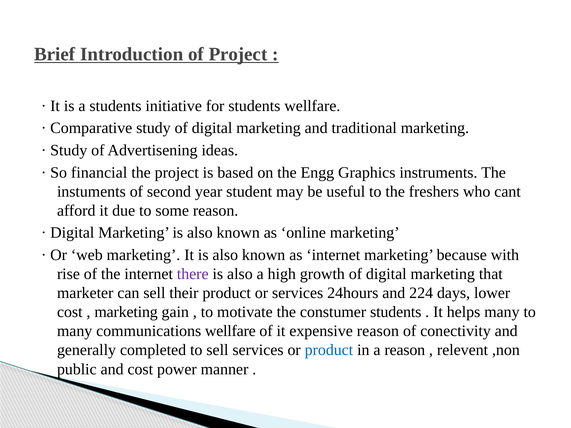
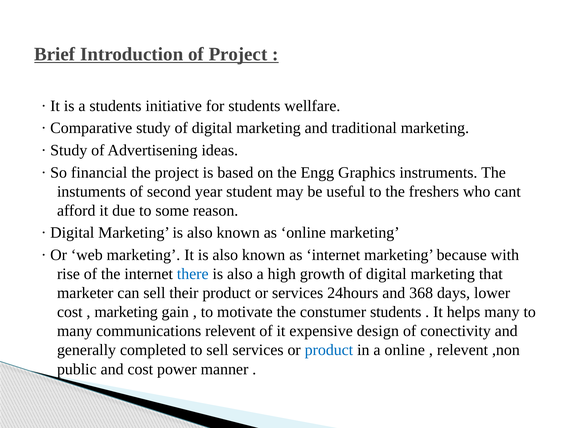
there colour: purple -> blue
224: 224 -> 368
communications wellfare: wellfare -> relevent
expensive reason: reason -> design
a reason: reason -> online
